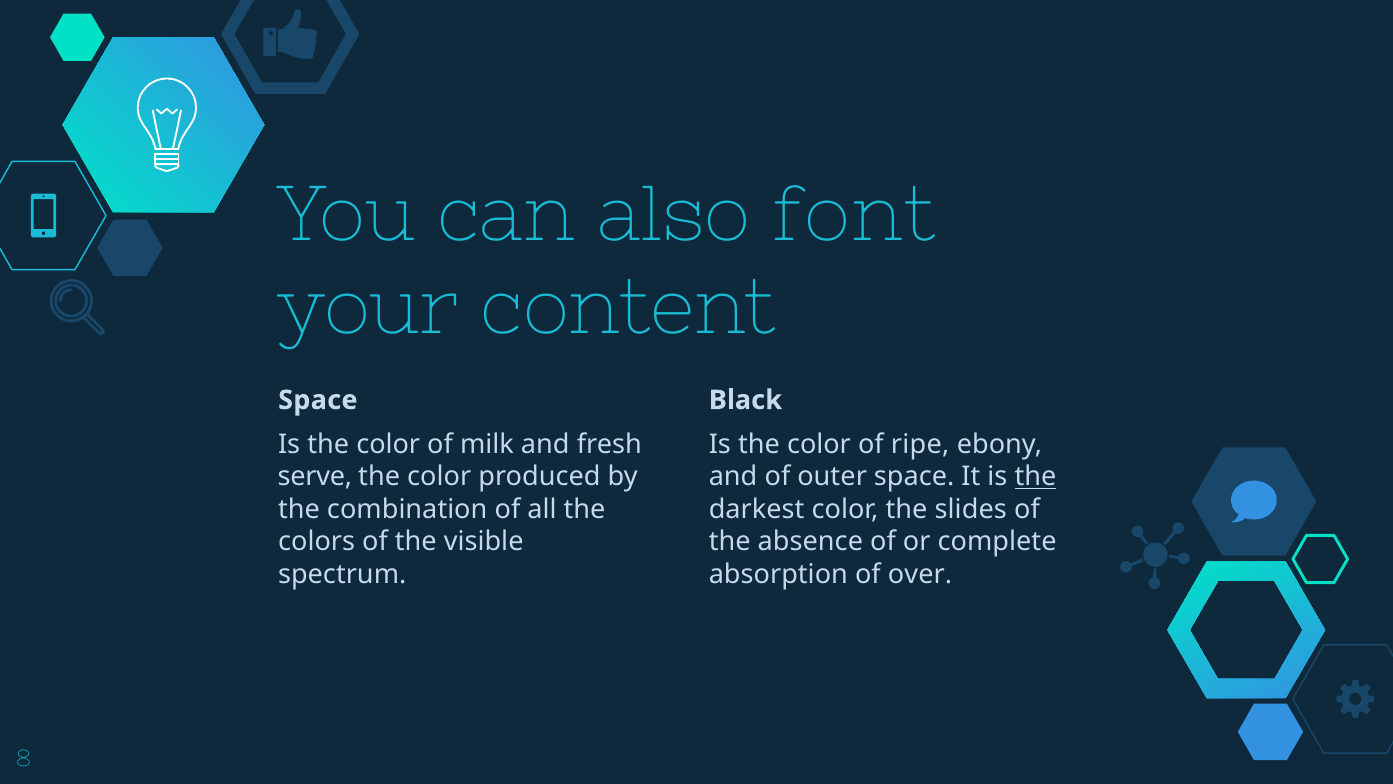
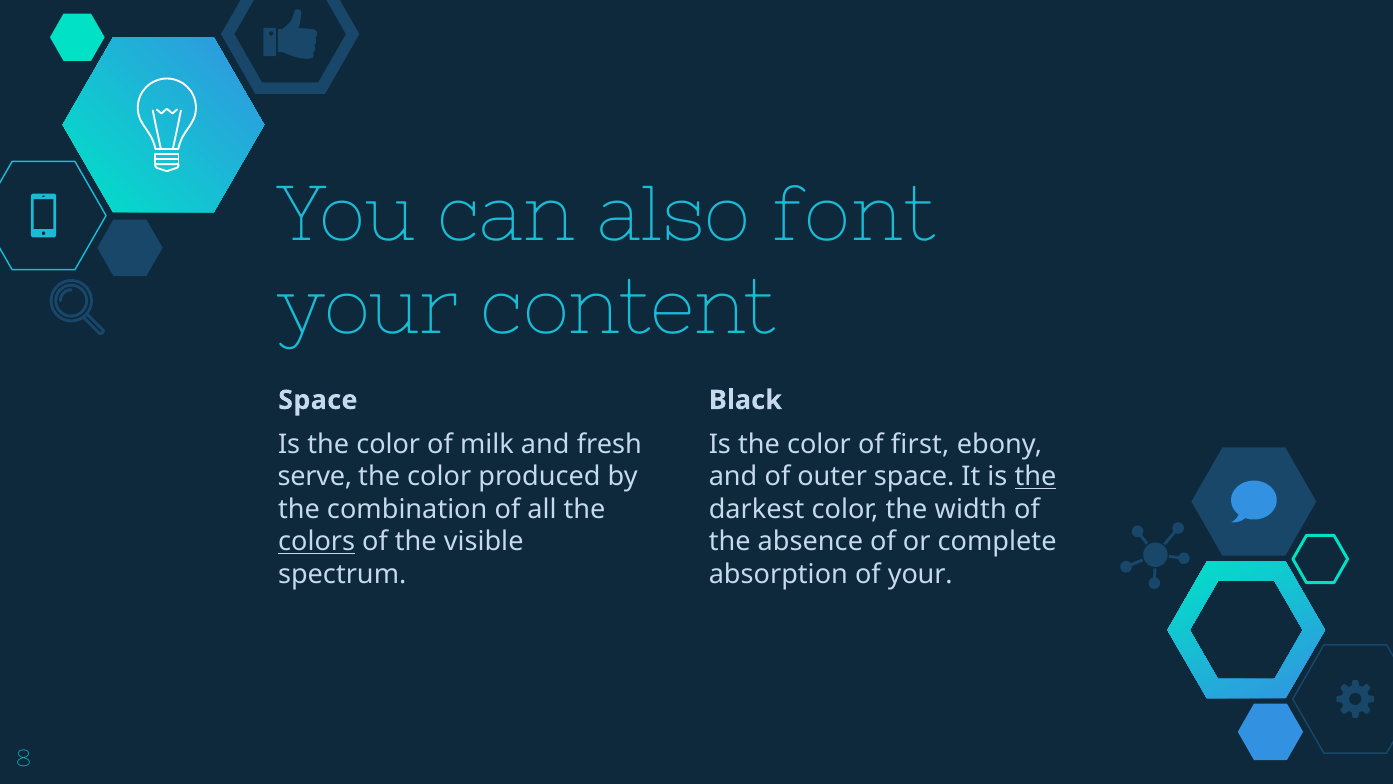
ripe: ripe -> first
slides: slides -> width
colors underline: none -> present
of over: over -> your
